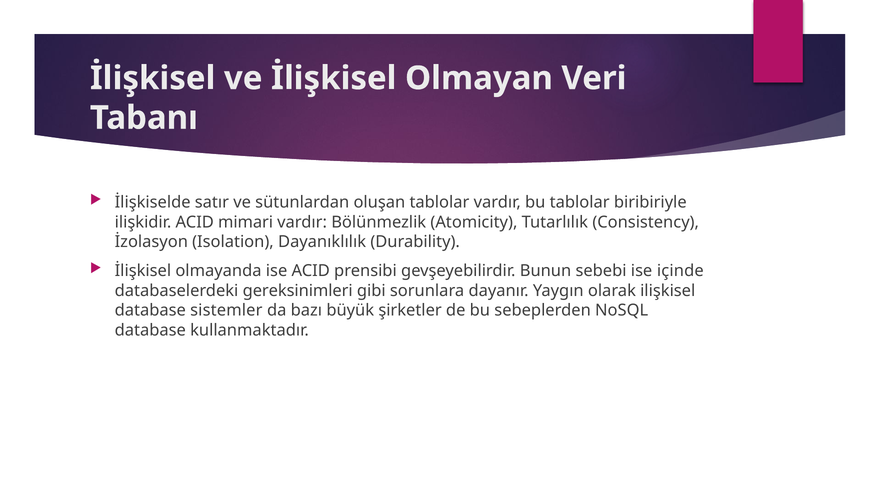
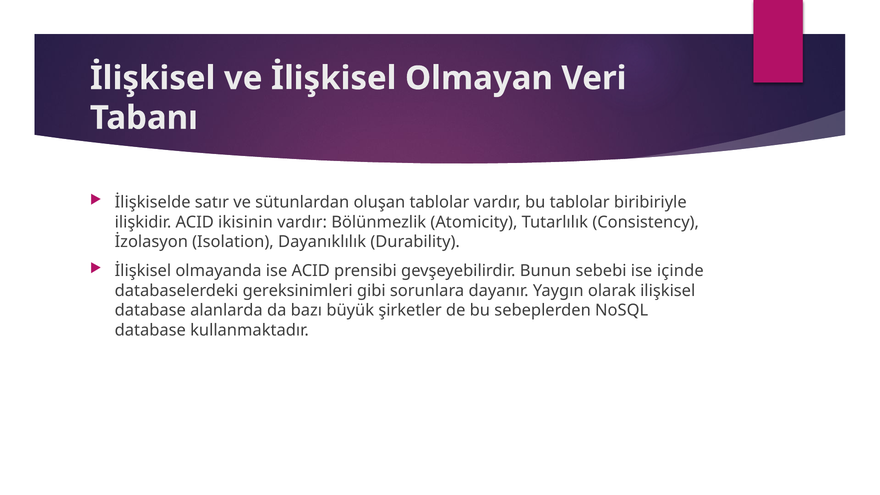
mimari: mimari -> ikisinin
sistemler: sistemler -> alanlarda
